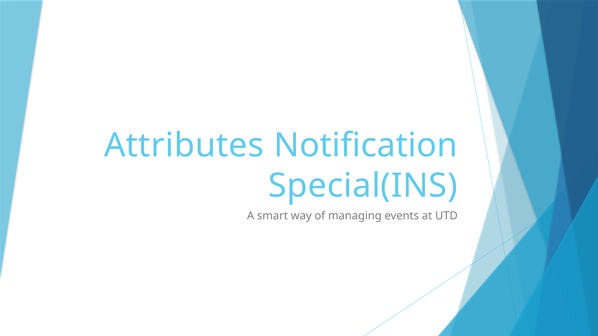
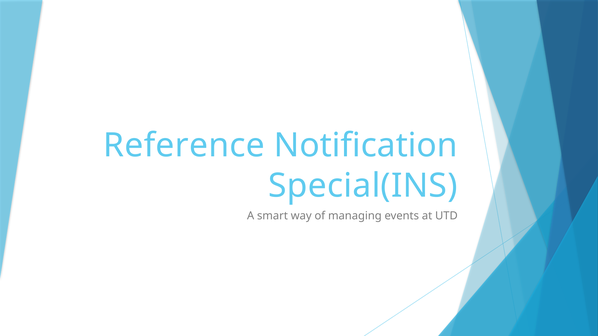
Attributes: Attributes -> Reference
